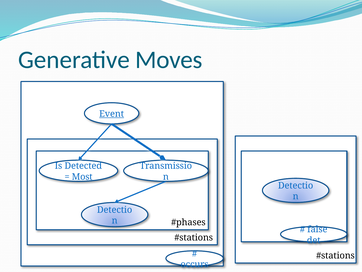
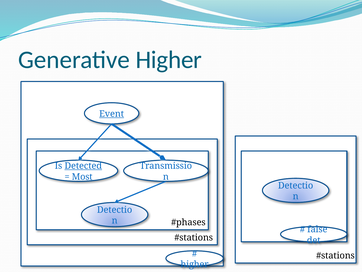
Generative Moves: Moves -> Higher
Detected underline: none -> present
occurs at (195, 264): occurs -> higher
